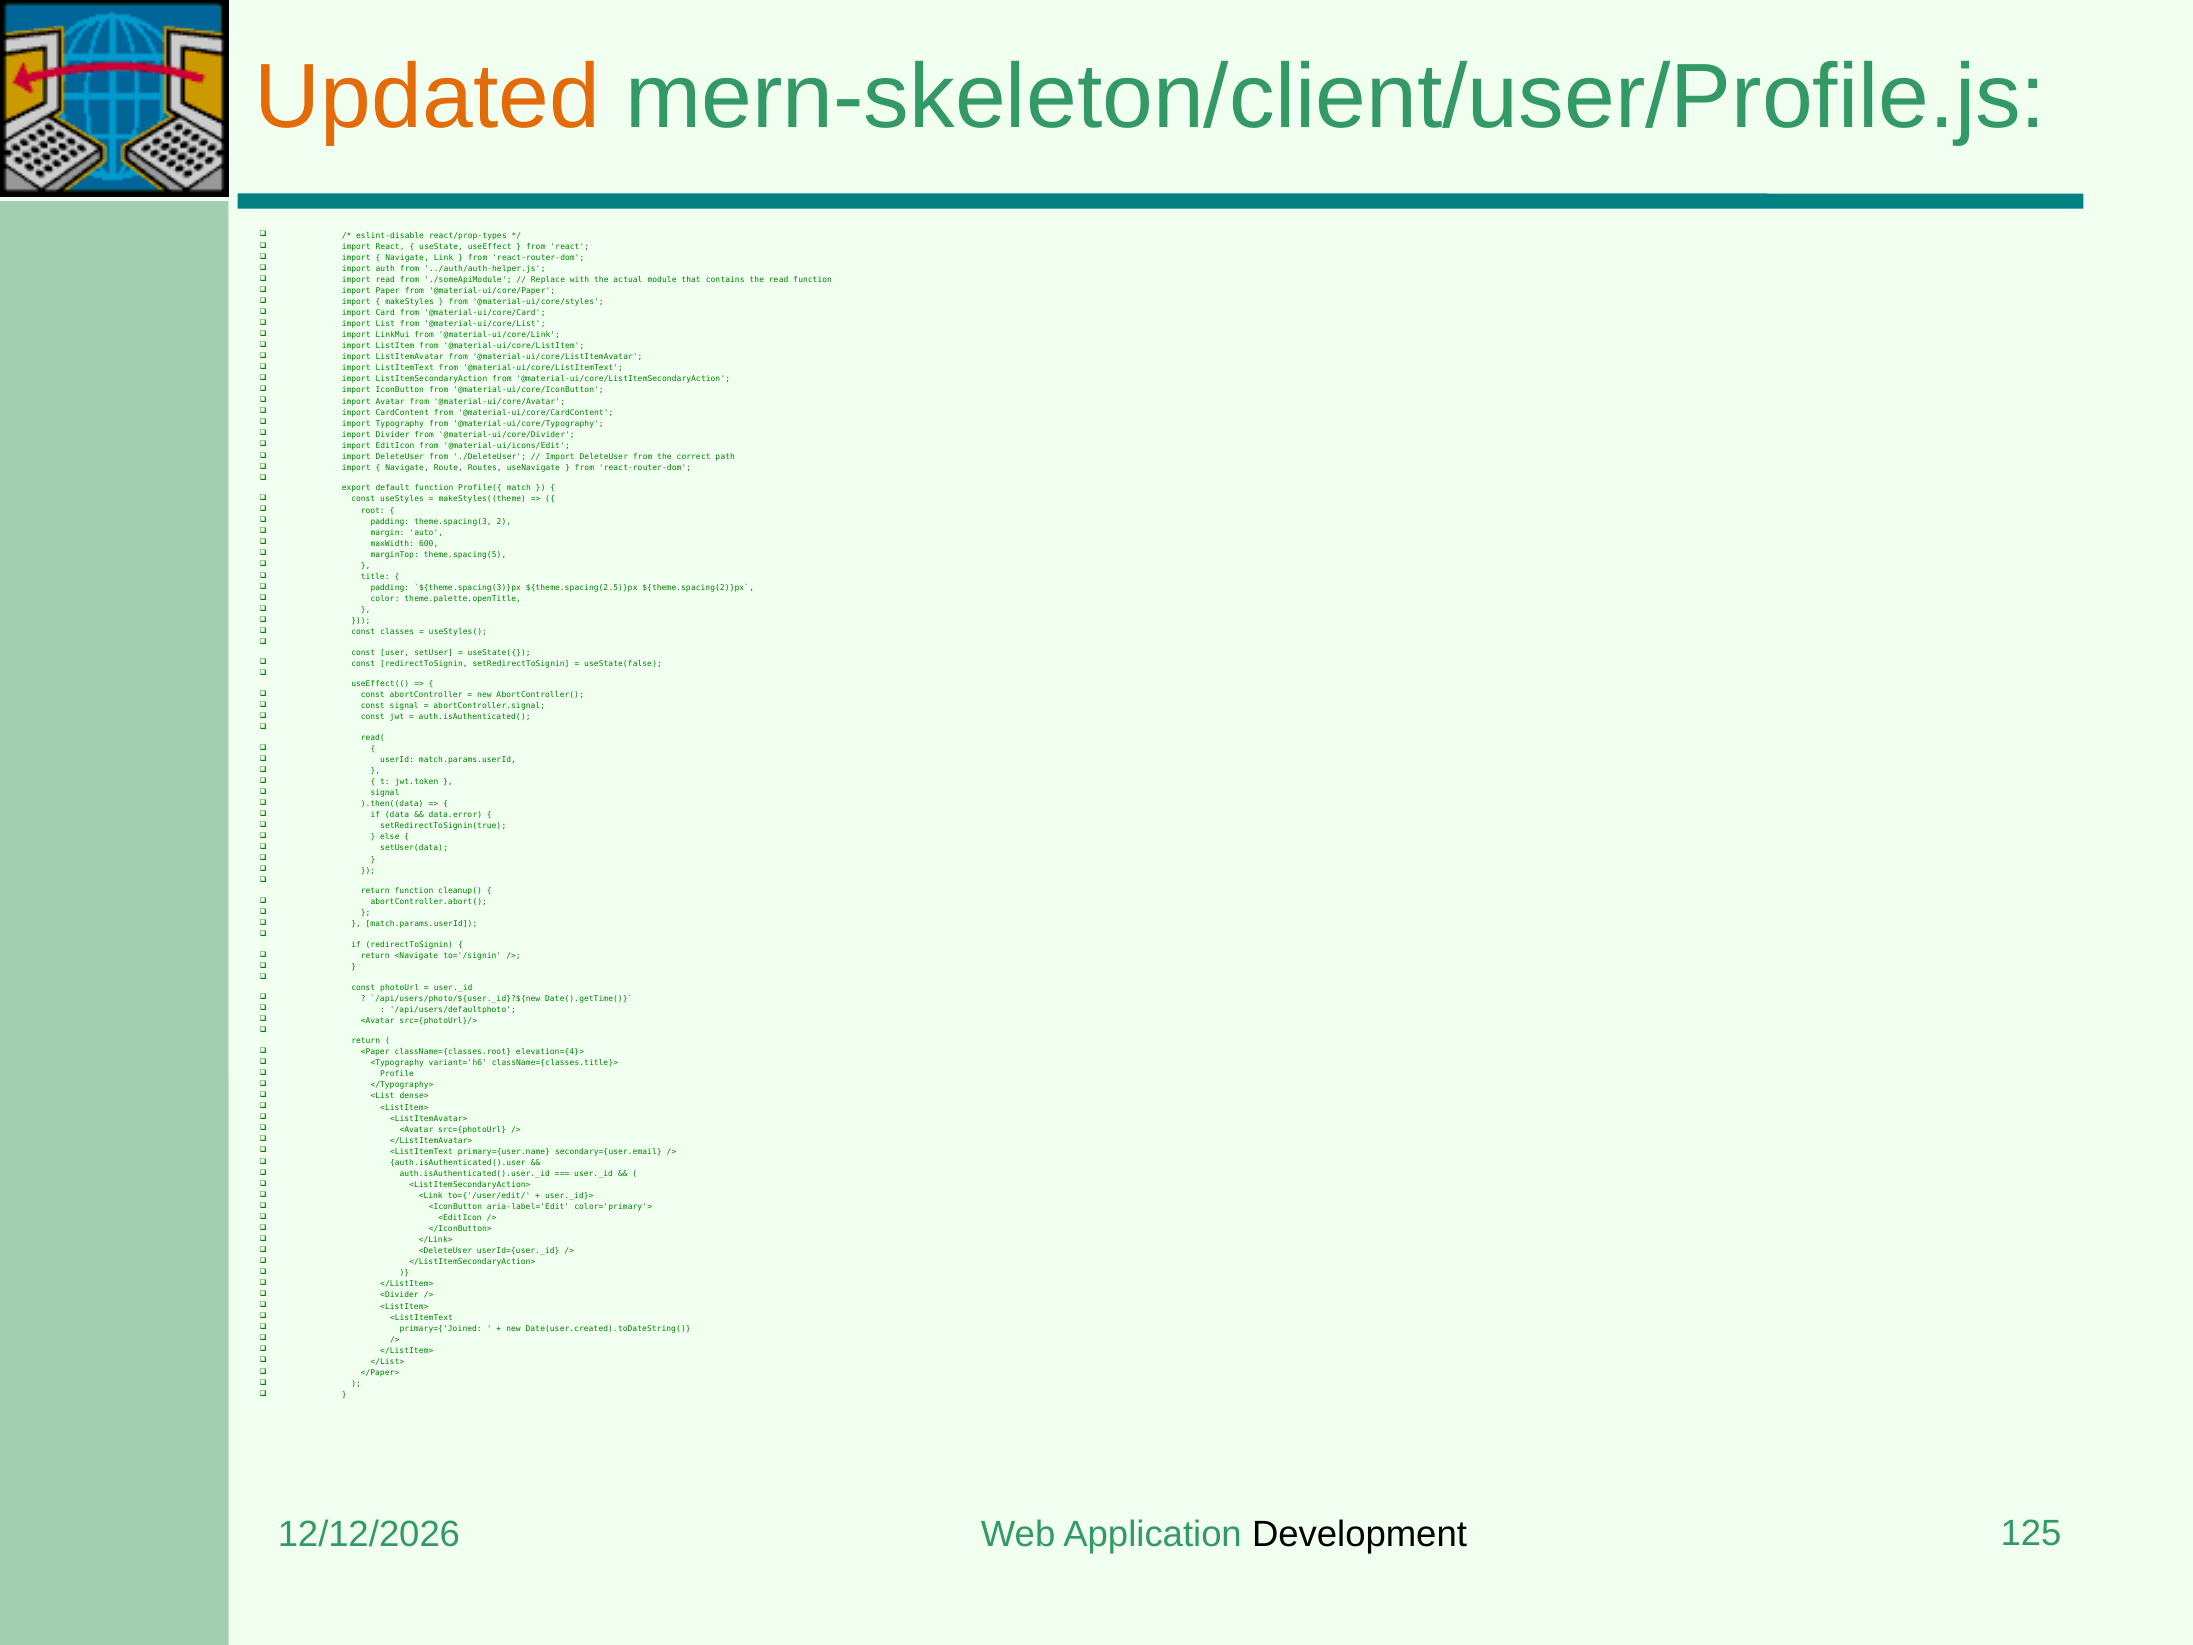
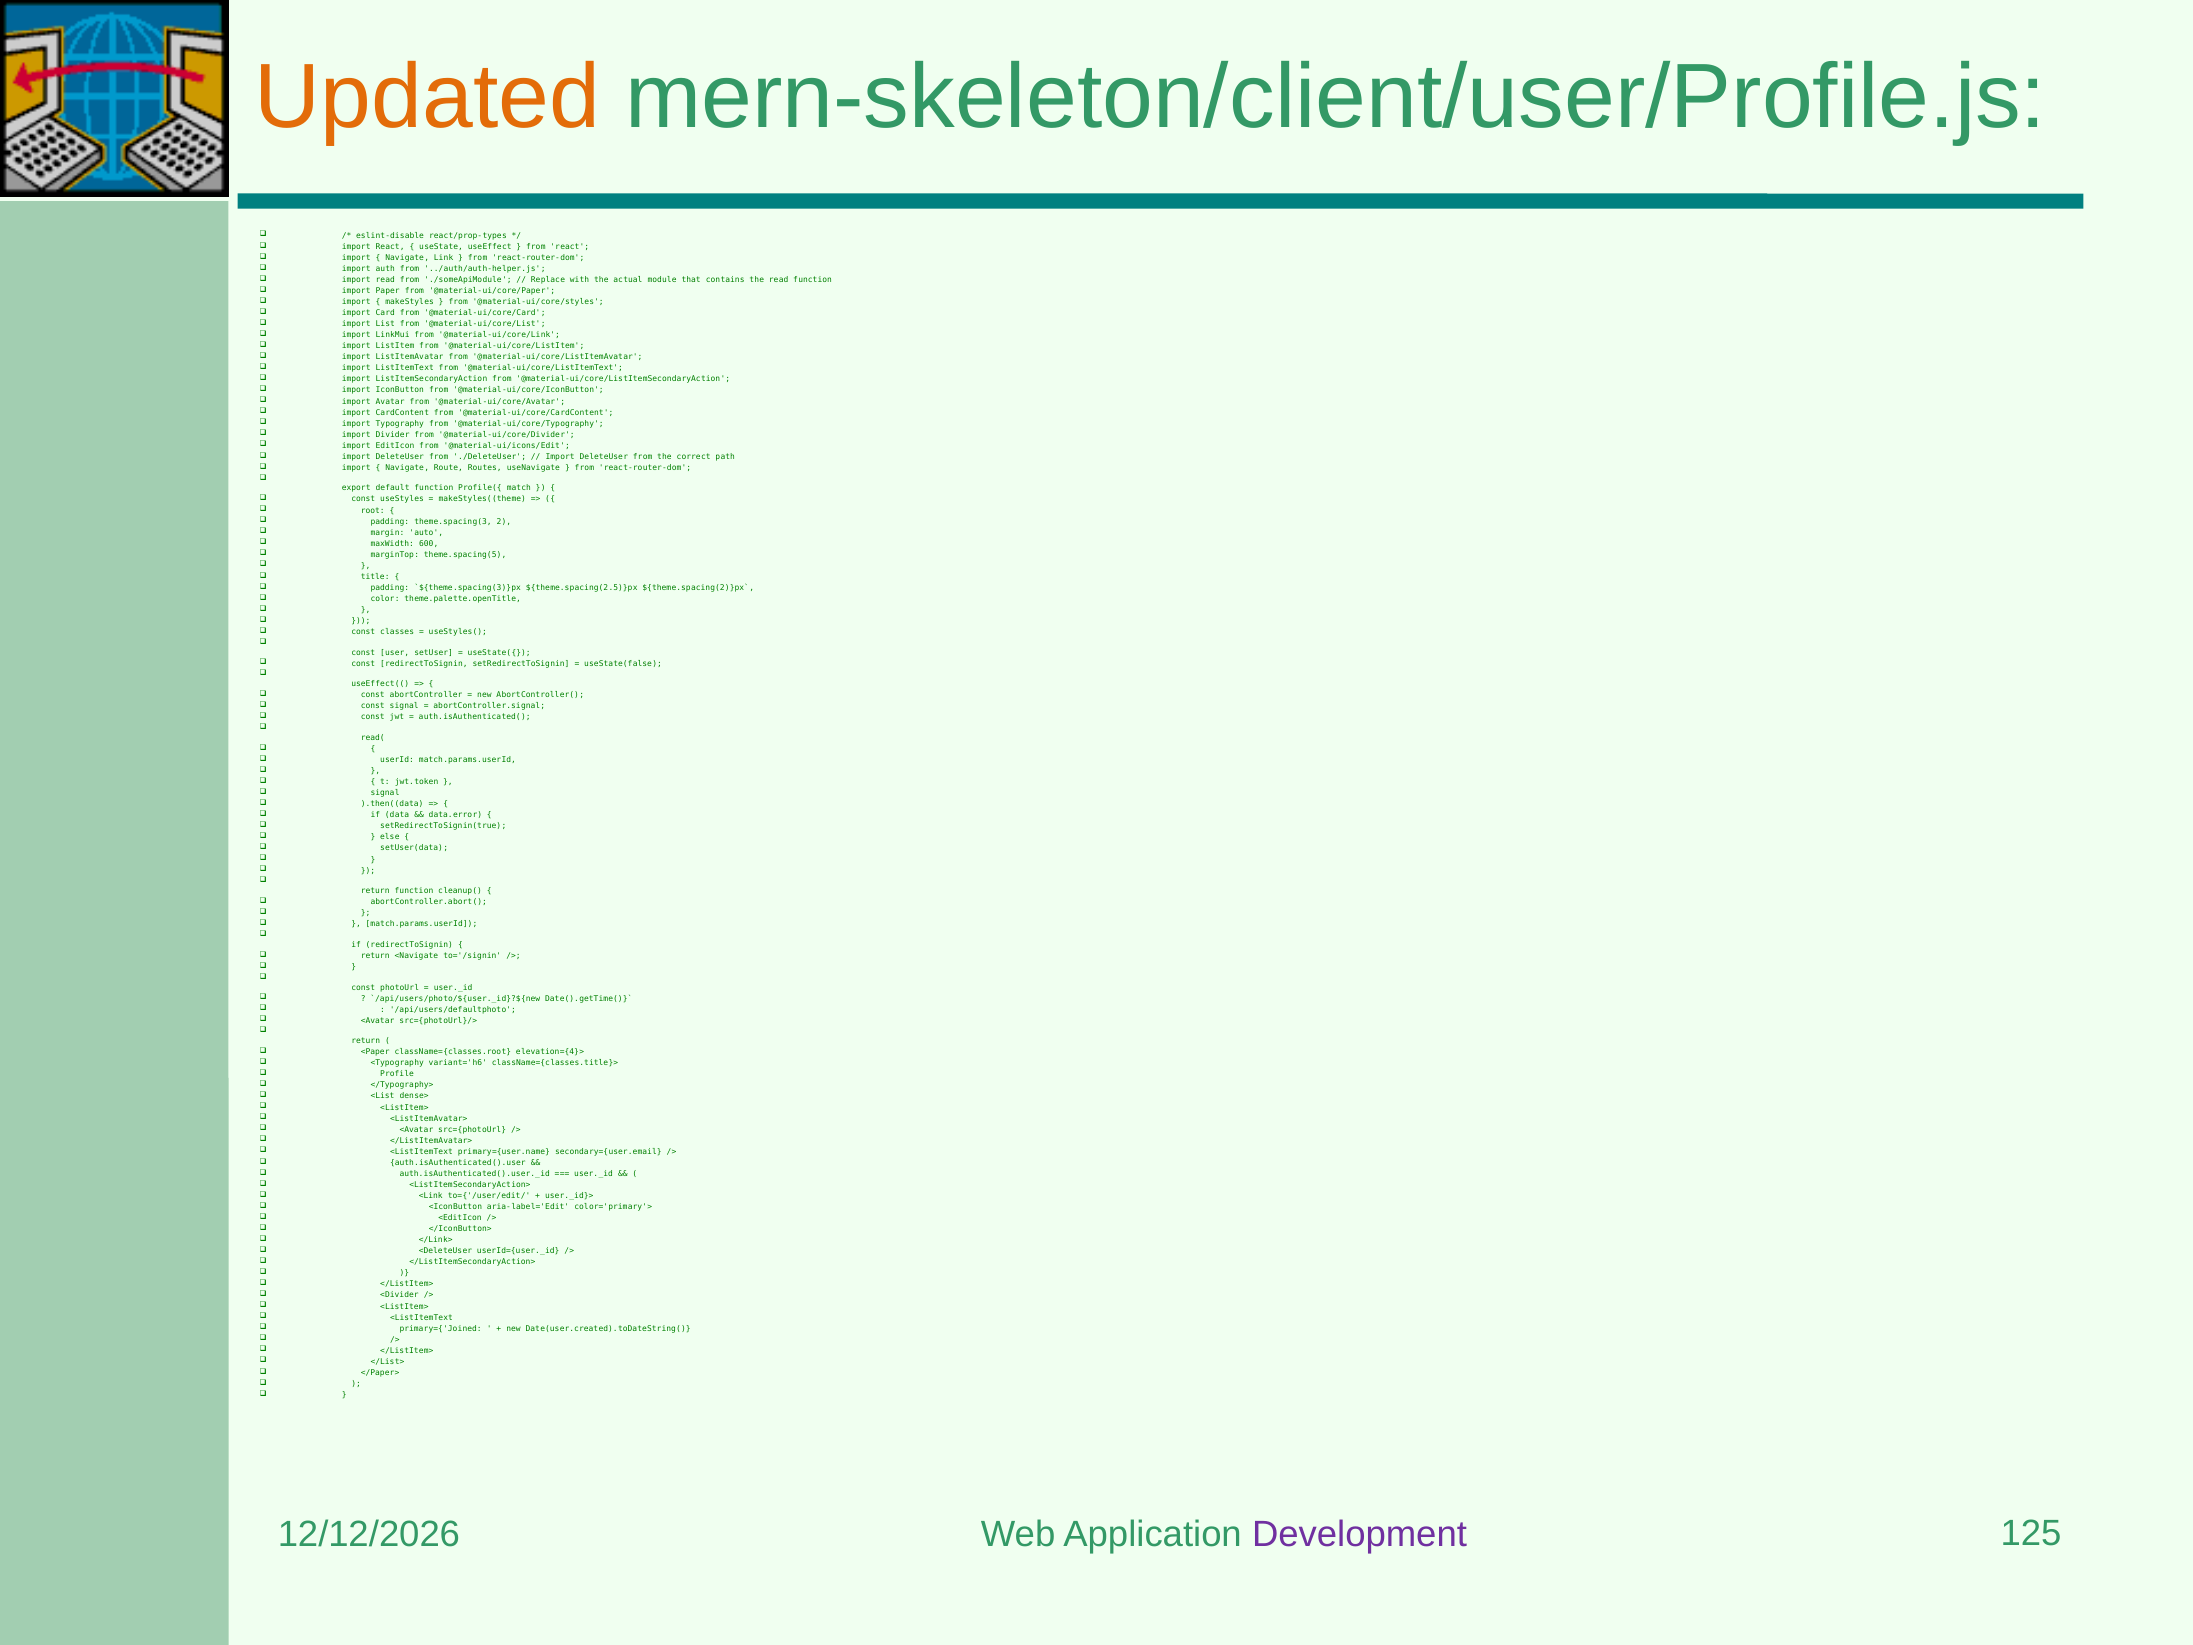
Development colour: black -> purple
